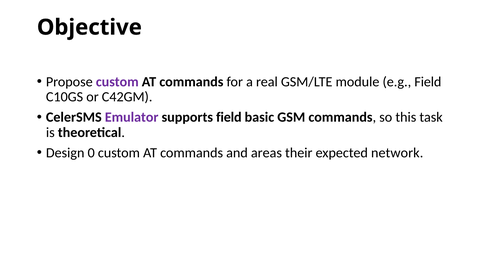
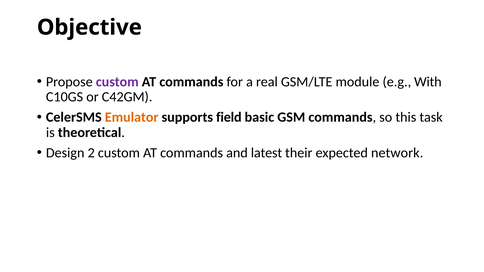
e.g Field: Field -> With
Emulator colour: purple -> orange
0: 0 -> 2
areas: areas -> latest
